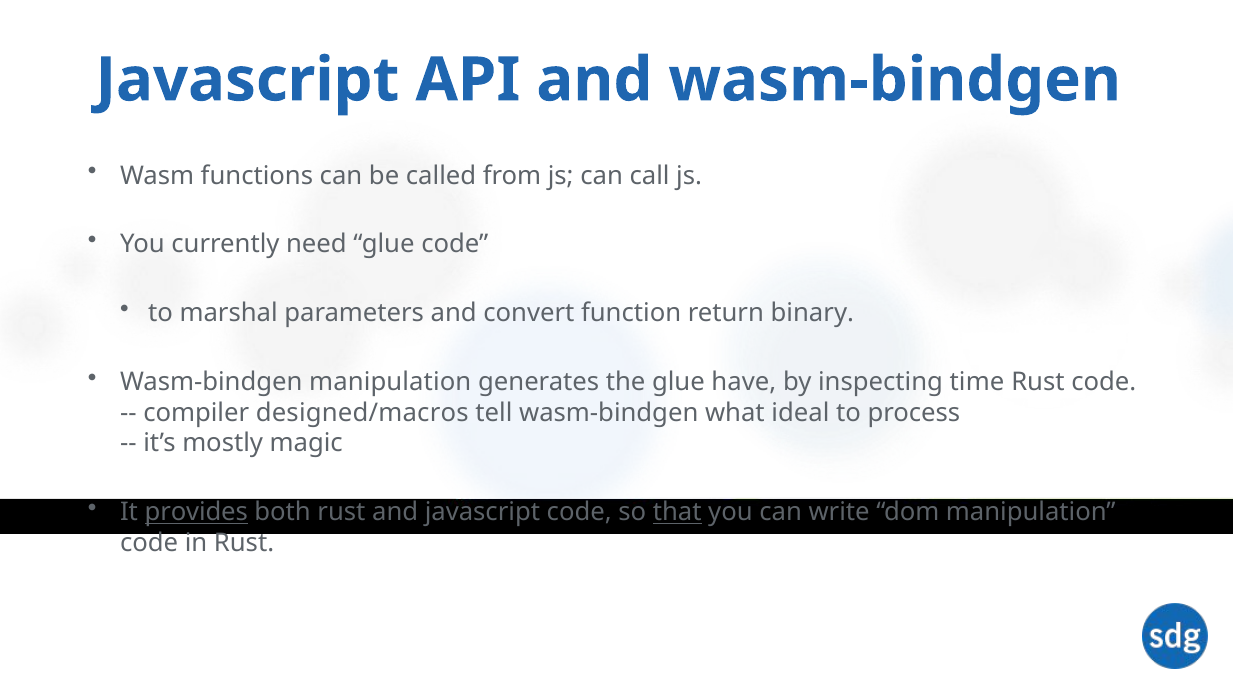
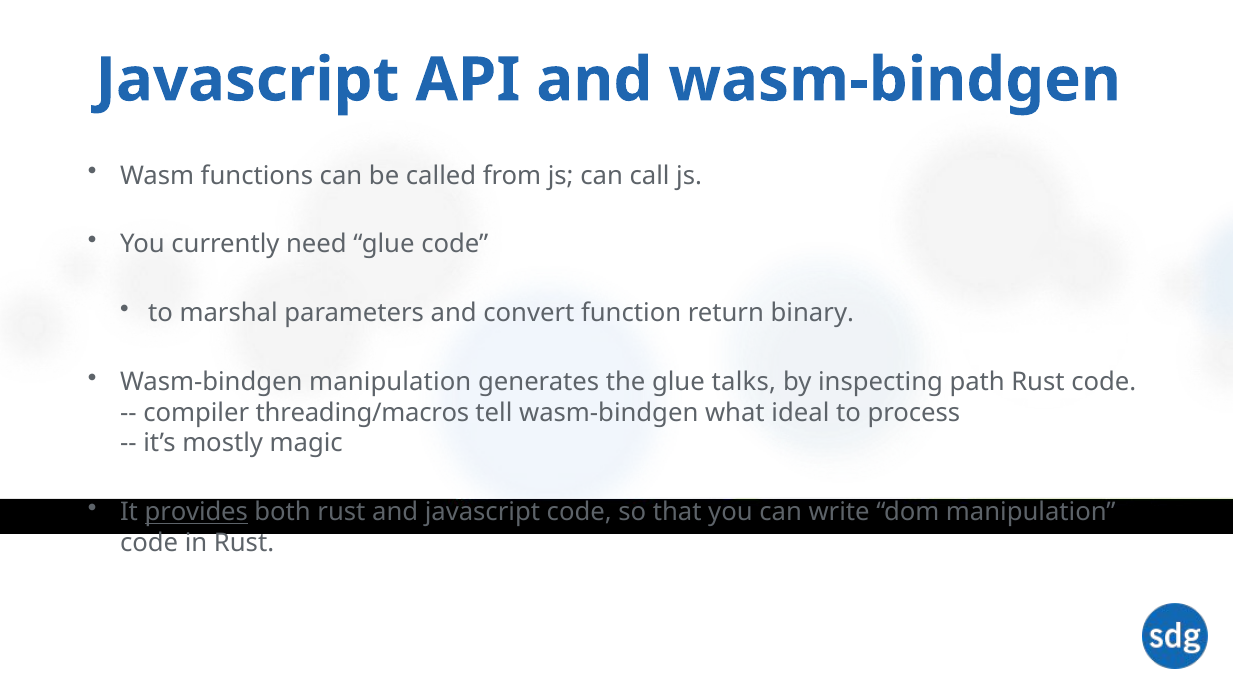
have: have -> talks
time: time -> path
designed/macros: designed/macros -> threading/macros
that underline: present -> none
